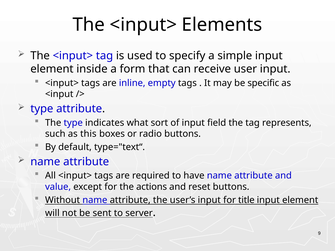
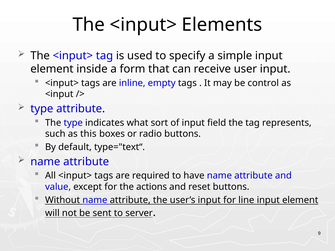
specific: specific -> control
title: title -> line
